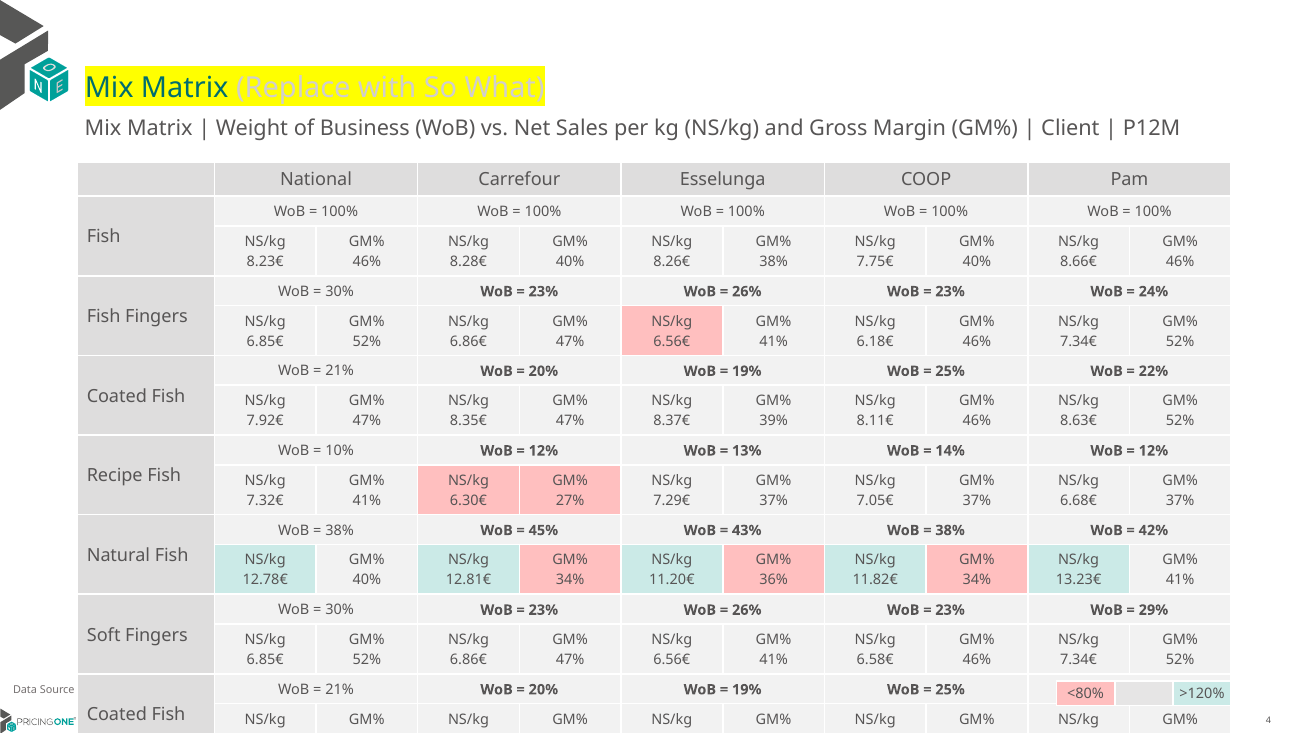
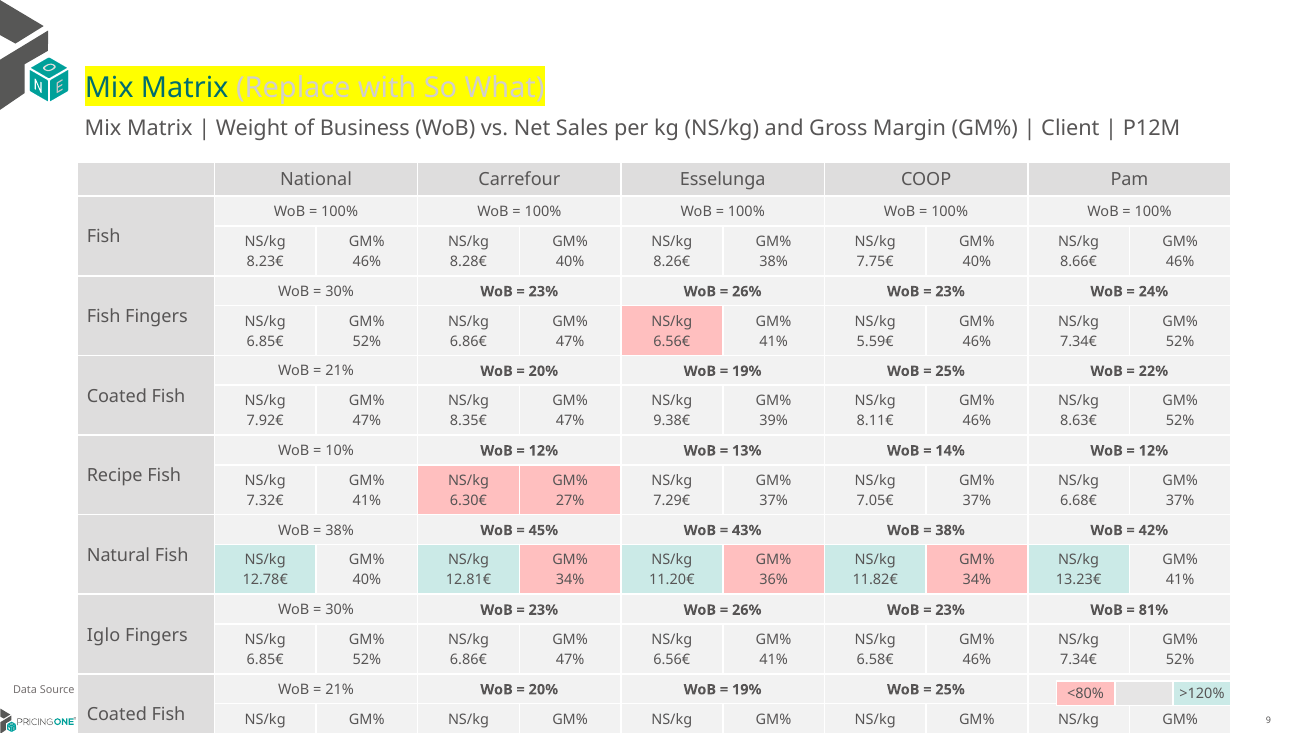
6.18€: 6.18€ -> 5.59€
8.37€: 8.37€ -> 9.38€
29%: 29% -> 81%
Soft: Soft -> Iglo
4: 4 -> 9
